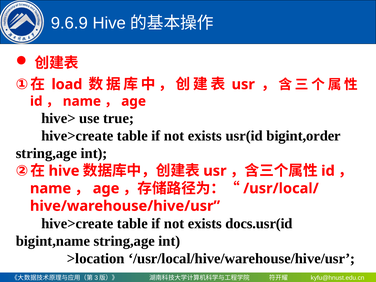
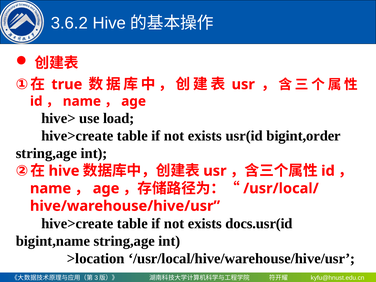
9.6.9: 9.6.9 -> 3.6.2
load: load -> true
true: true -> load
